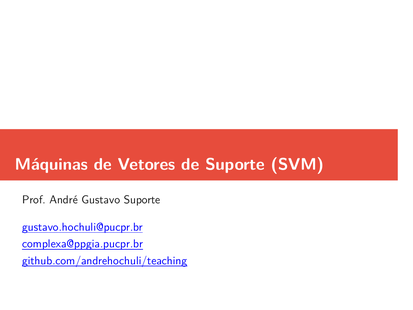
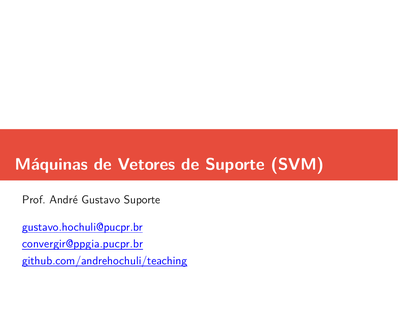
complexa@ppgia.pucpr.br: complexa@ppgia.pucpr.br -> convergir@ppgia.pucpr.br
